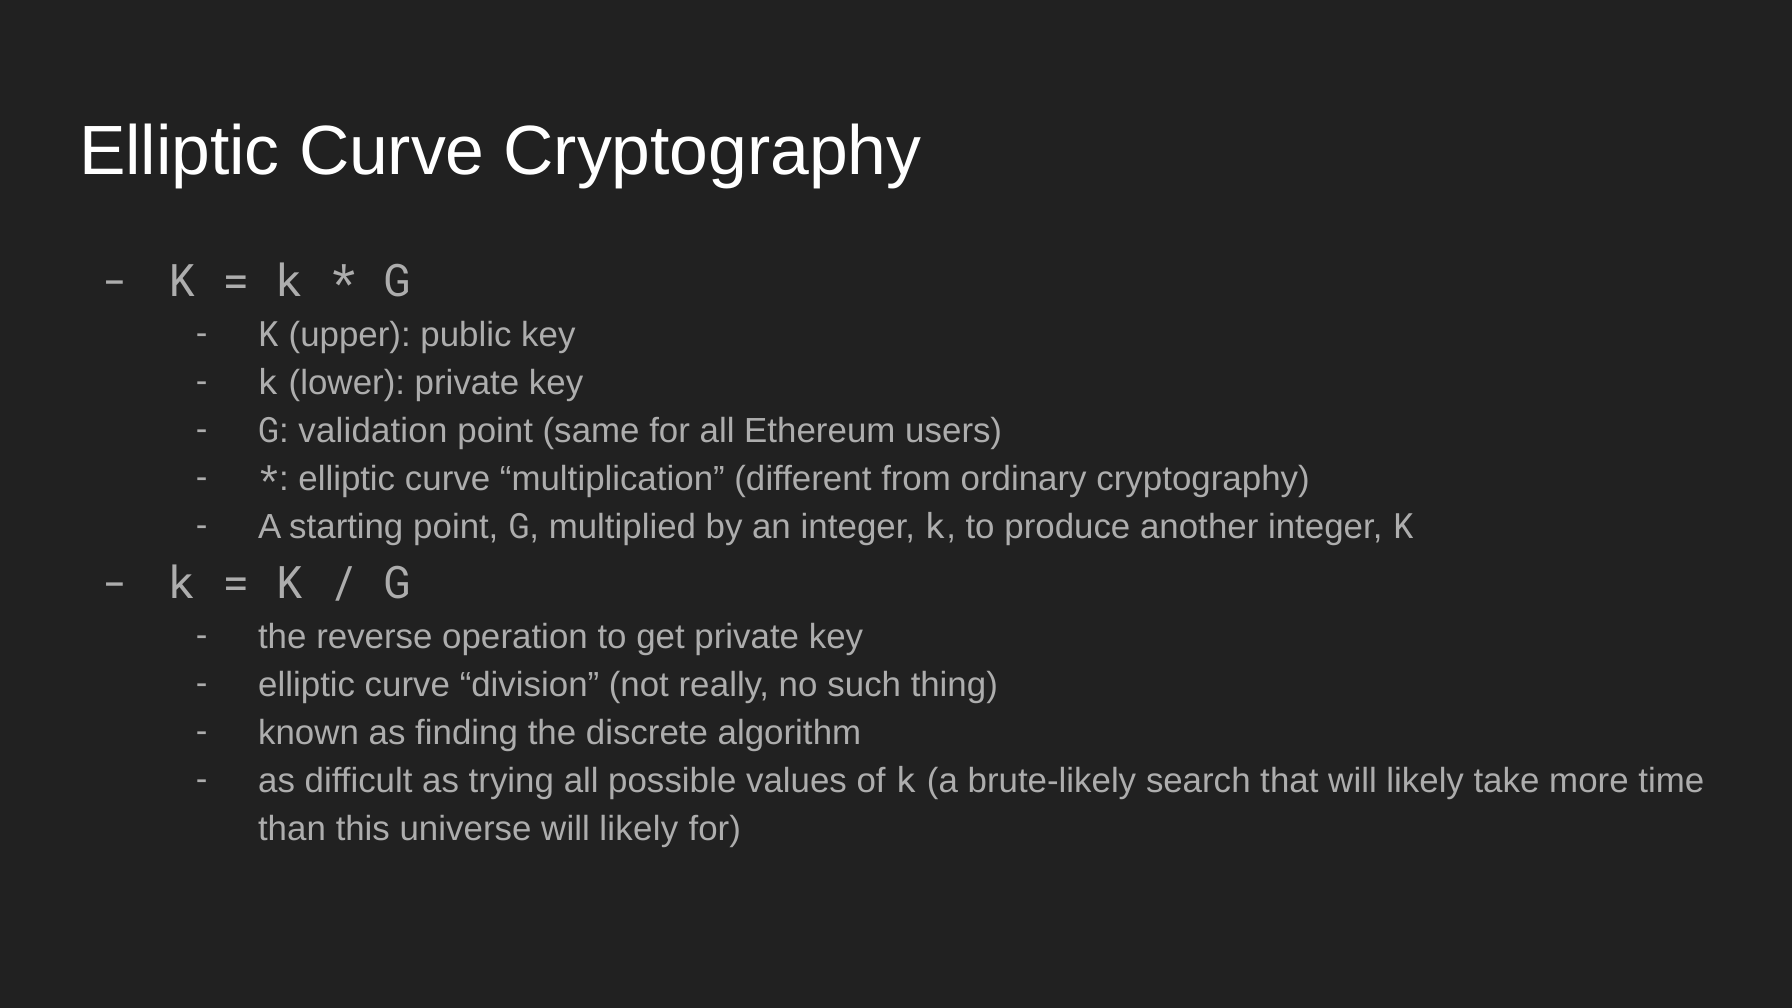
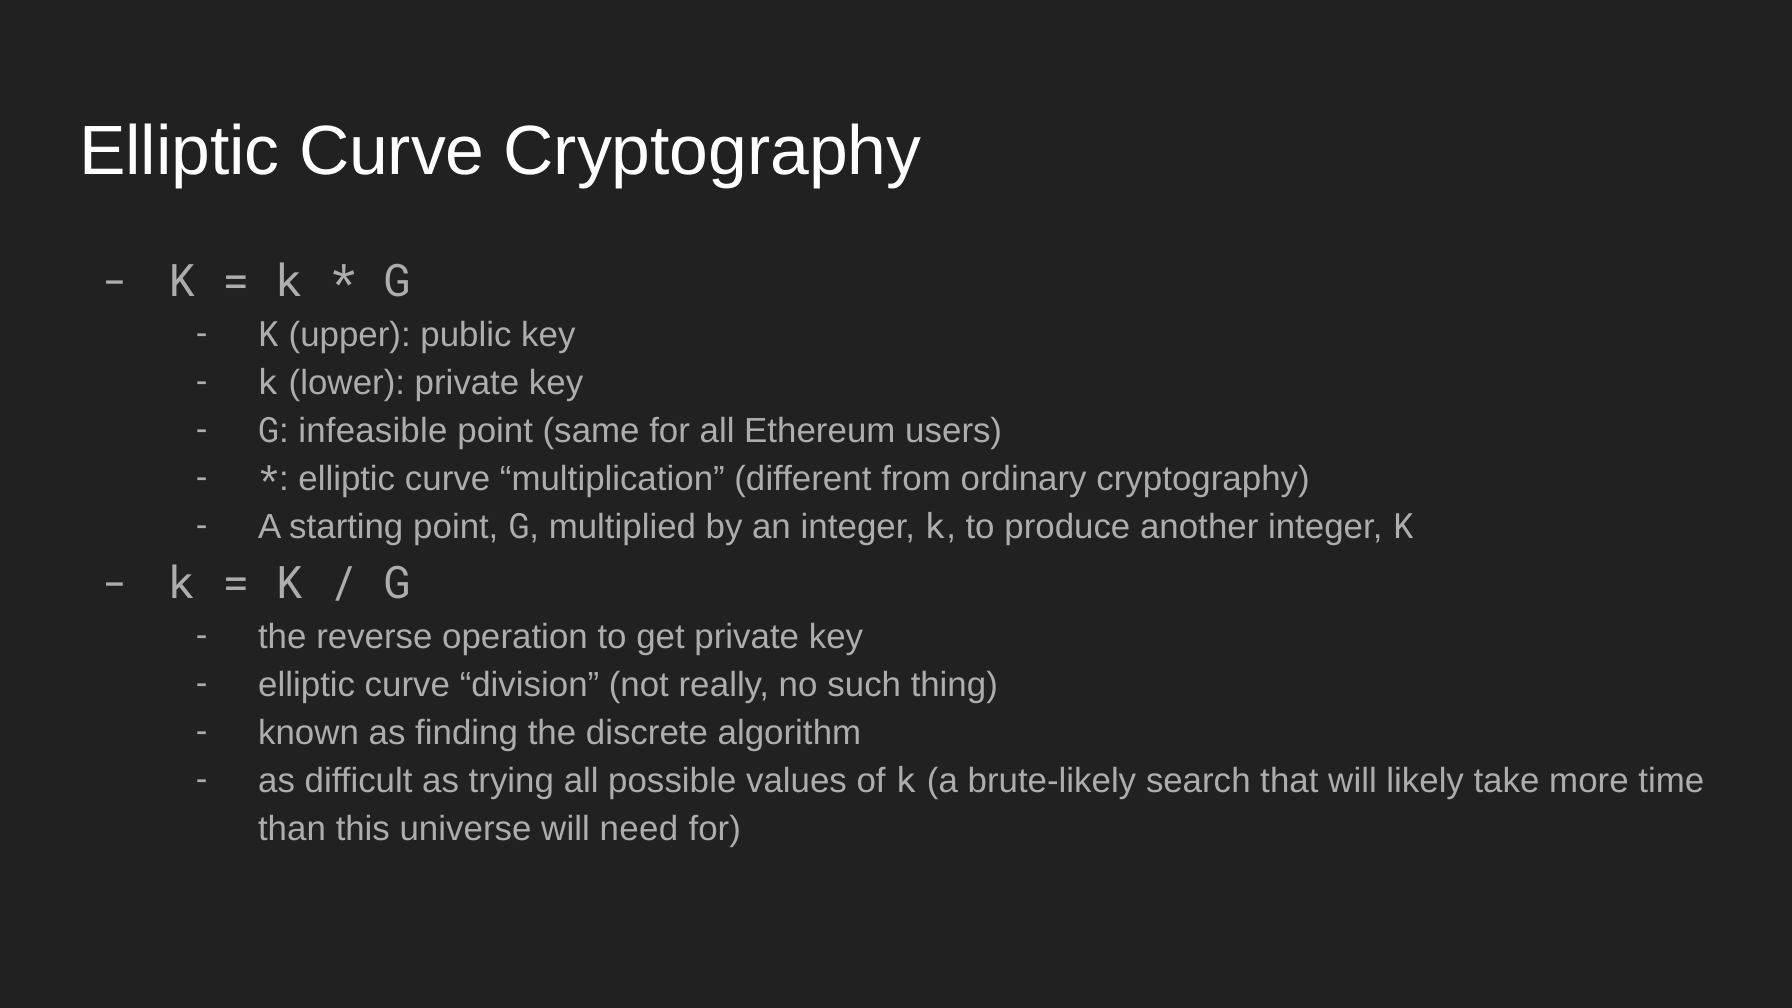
validation: validation -> infeasible
universe will likely: likely -> need
